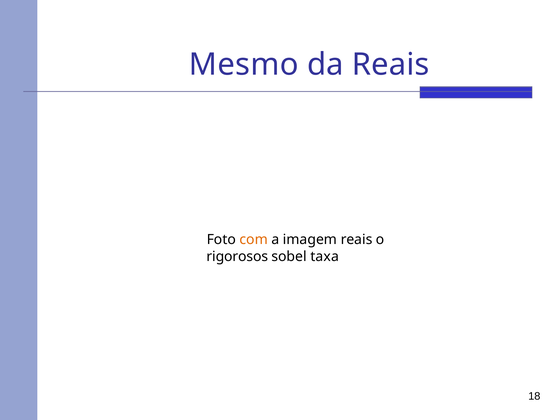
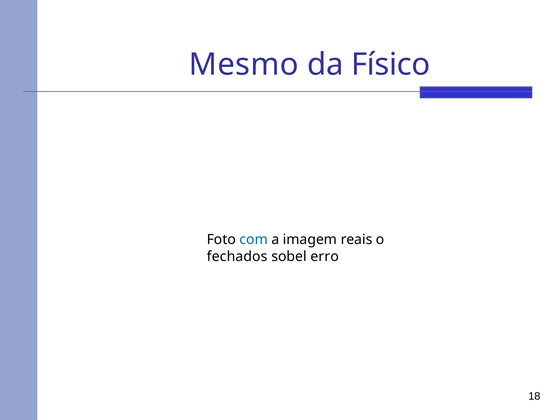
da Reais: Reais -> Físico
com colour: orange -> blue
rigorosos: rigorosos -> fechados
taxa: taxa -> erro
